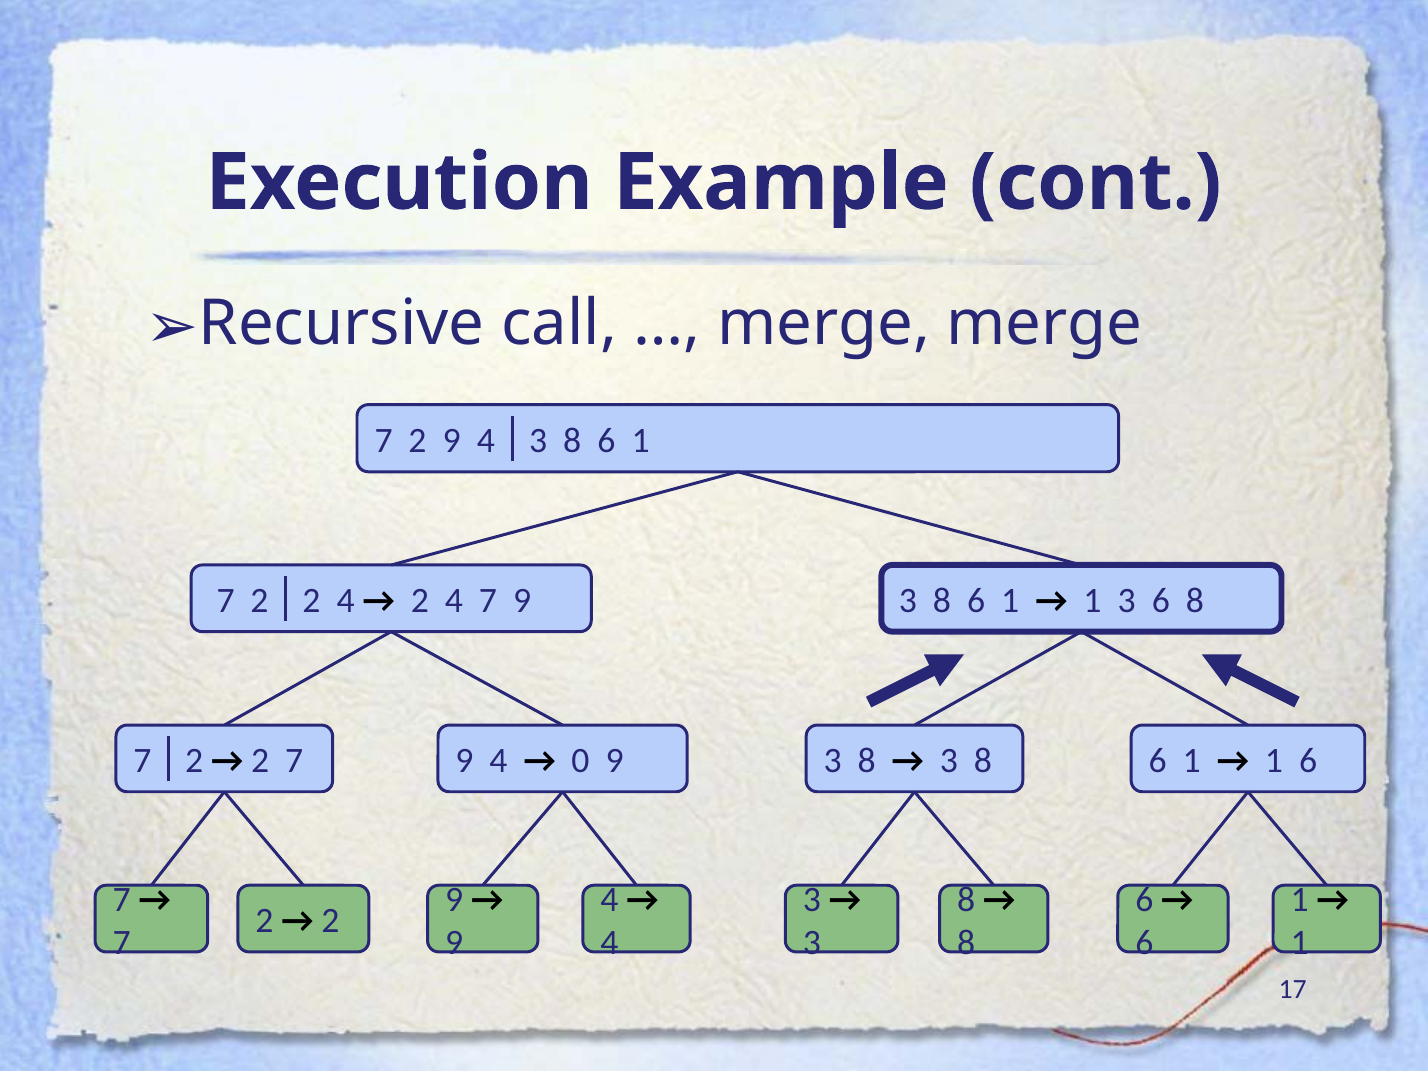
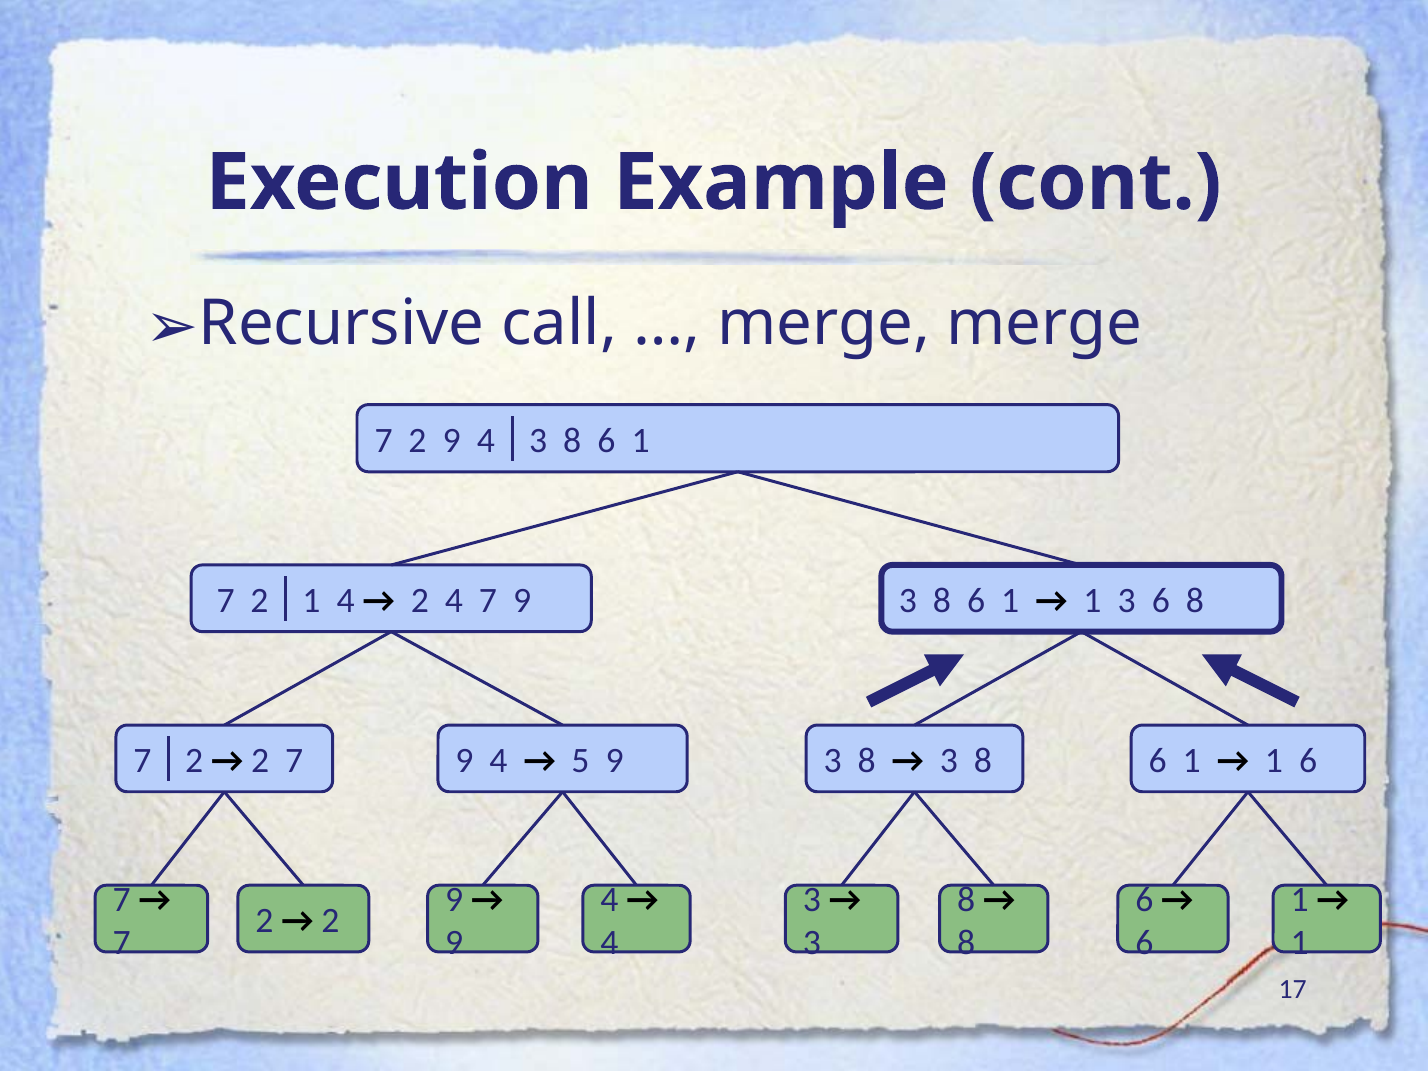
2 at (311, 601): 2 -> 1
0: 0 -> 5
